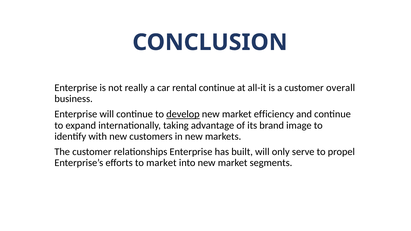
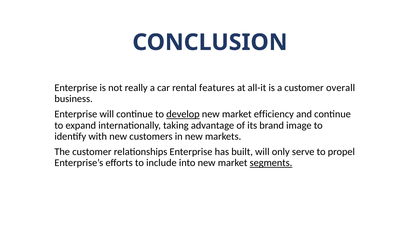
rental continue: continue -> features
to market: market -> include
segments underline: none -> present
